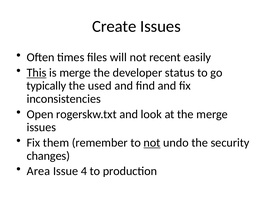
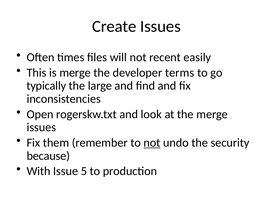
This underline: present -> none
status: status -> terms
used: used -> large
changes: changes -> because
Area: Area -> With
4: 4 -> 5
